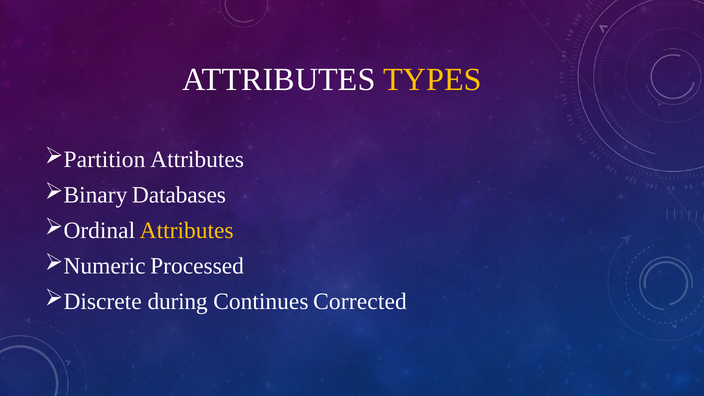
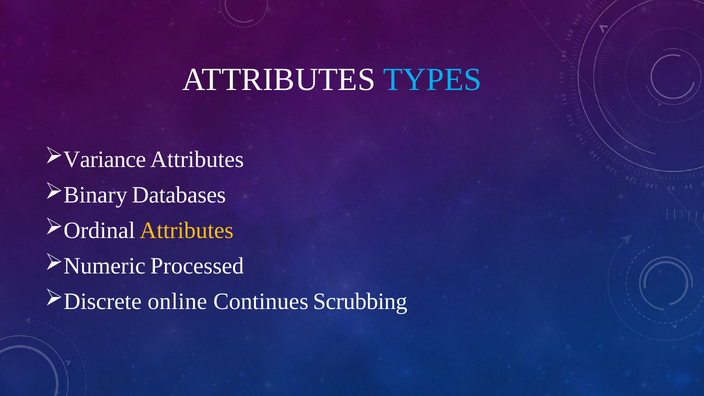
TYPES colour: yellow -> light blue
Partition: Partition -> Variance
during: during -> online
Corrected: Corrected -> Scrubbing
